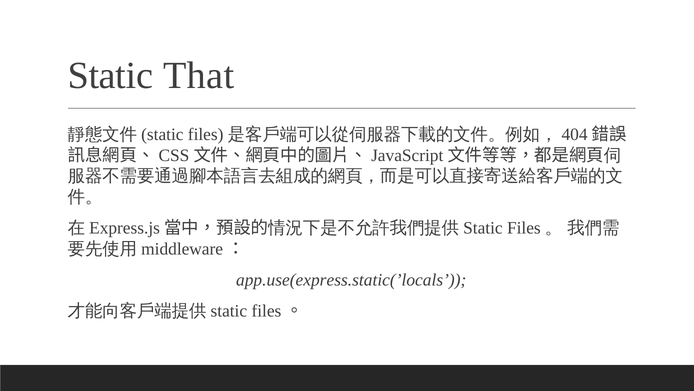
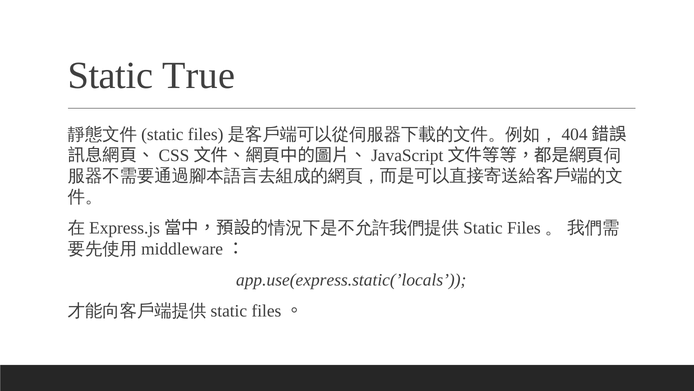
That: That -> True
